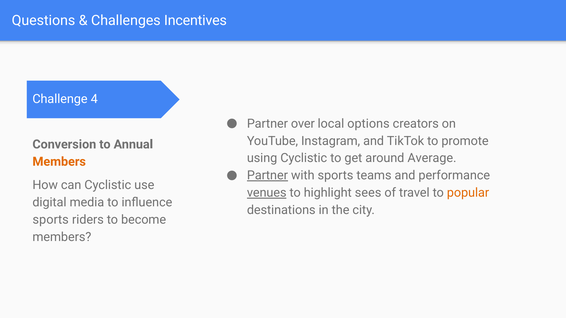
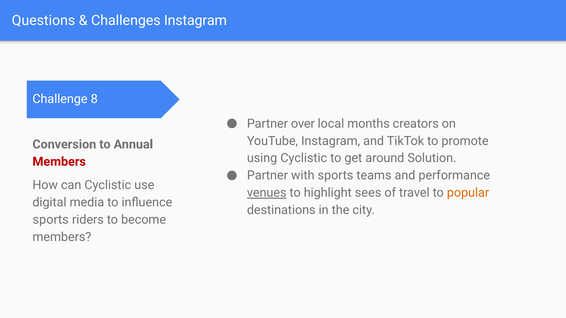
Challenges Incentives: Incentives -> Instagram
4: 4 -> 8
options: options -> months
Average: Average -> Solution
Members at (59, 162) colour: orange -> red
Partner at (267, 176) underline: present -> none
